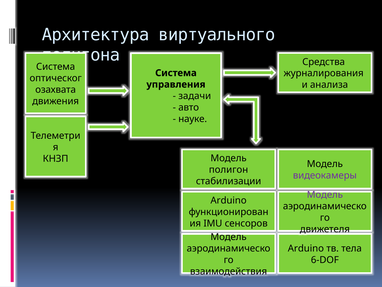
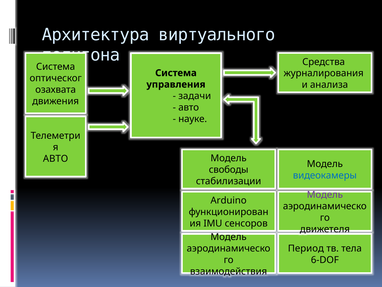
КНЗП at (56, 158): КНЗП -> АВТО
полигон: полигон -> свободы
видеокамеры colour: purple -> blue
Arduino at (306, 248): Arduino -> Период
